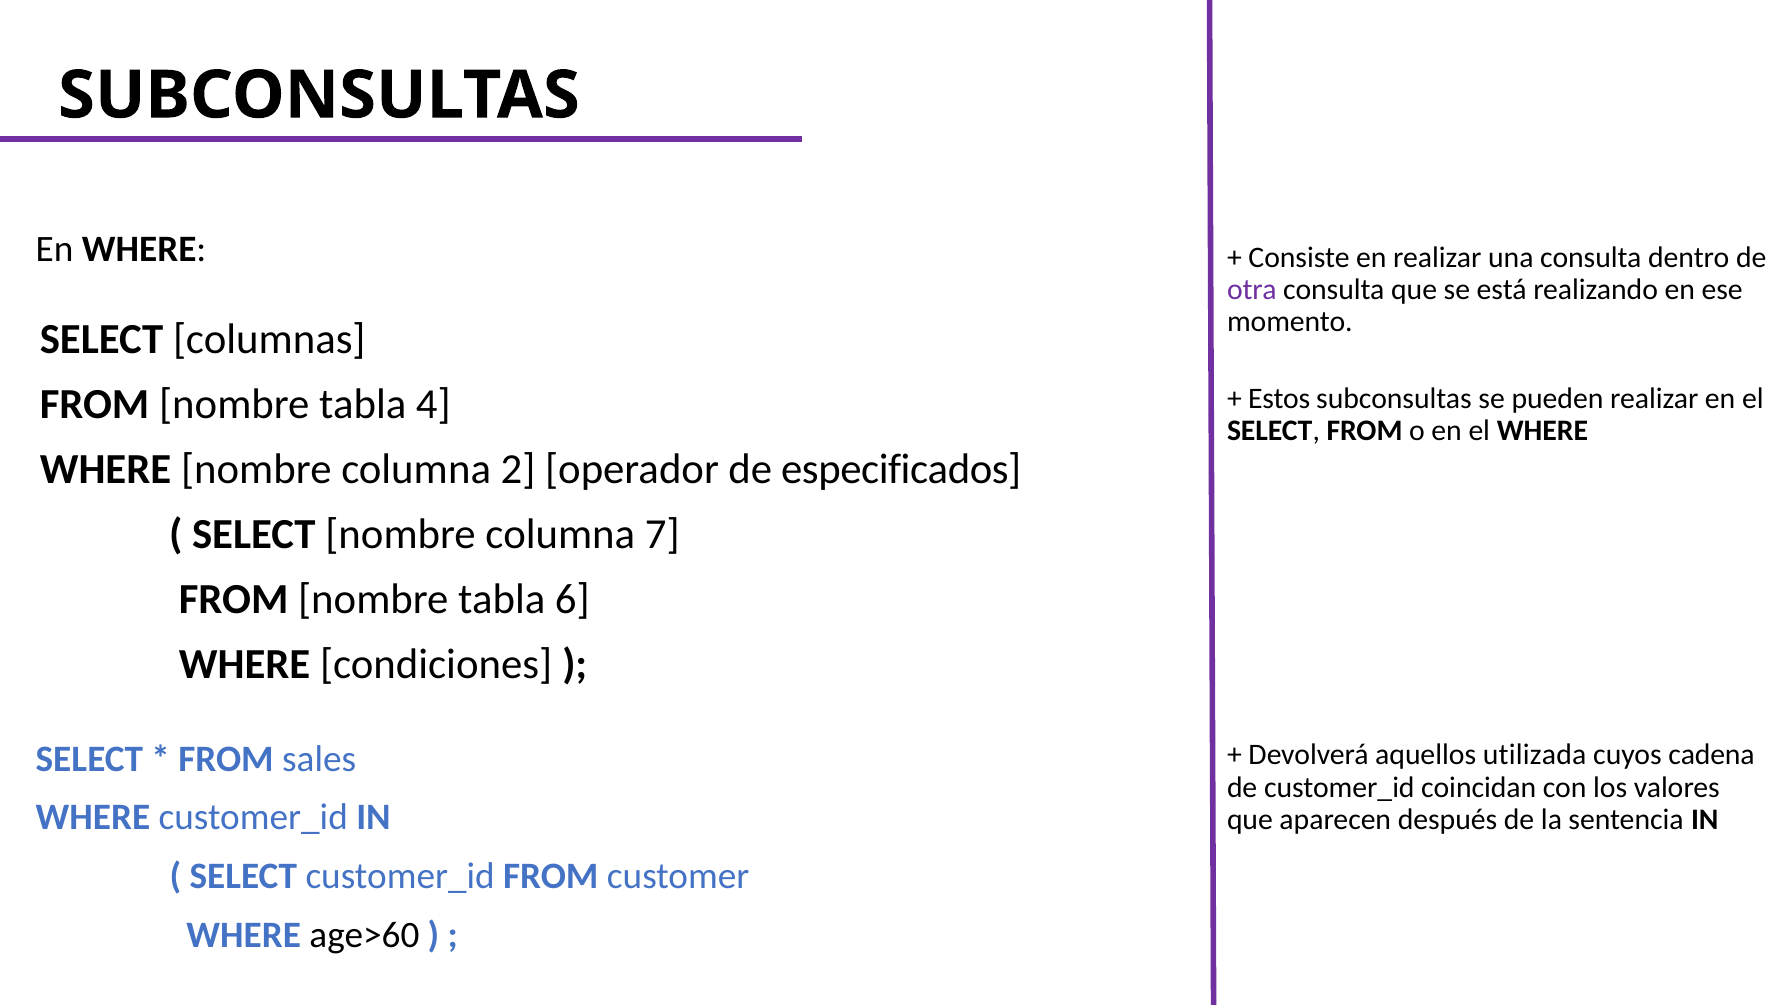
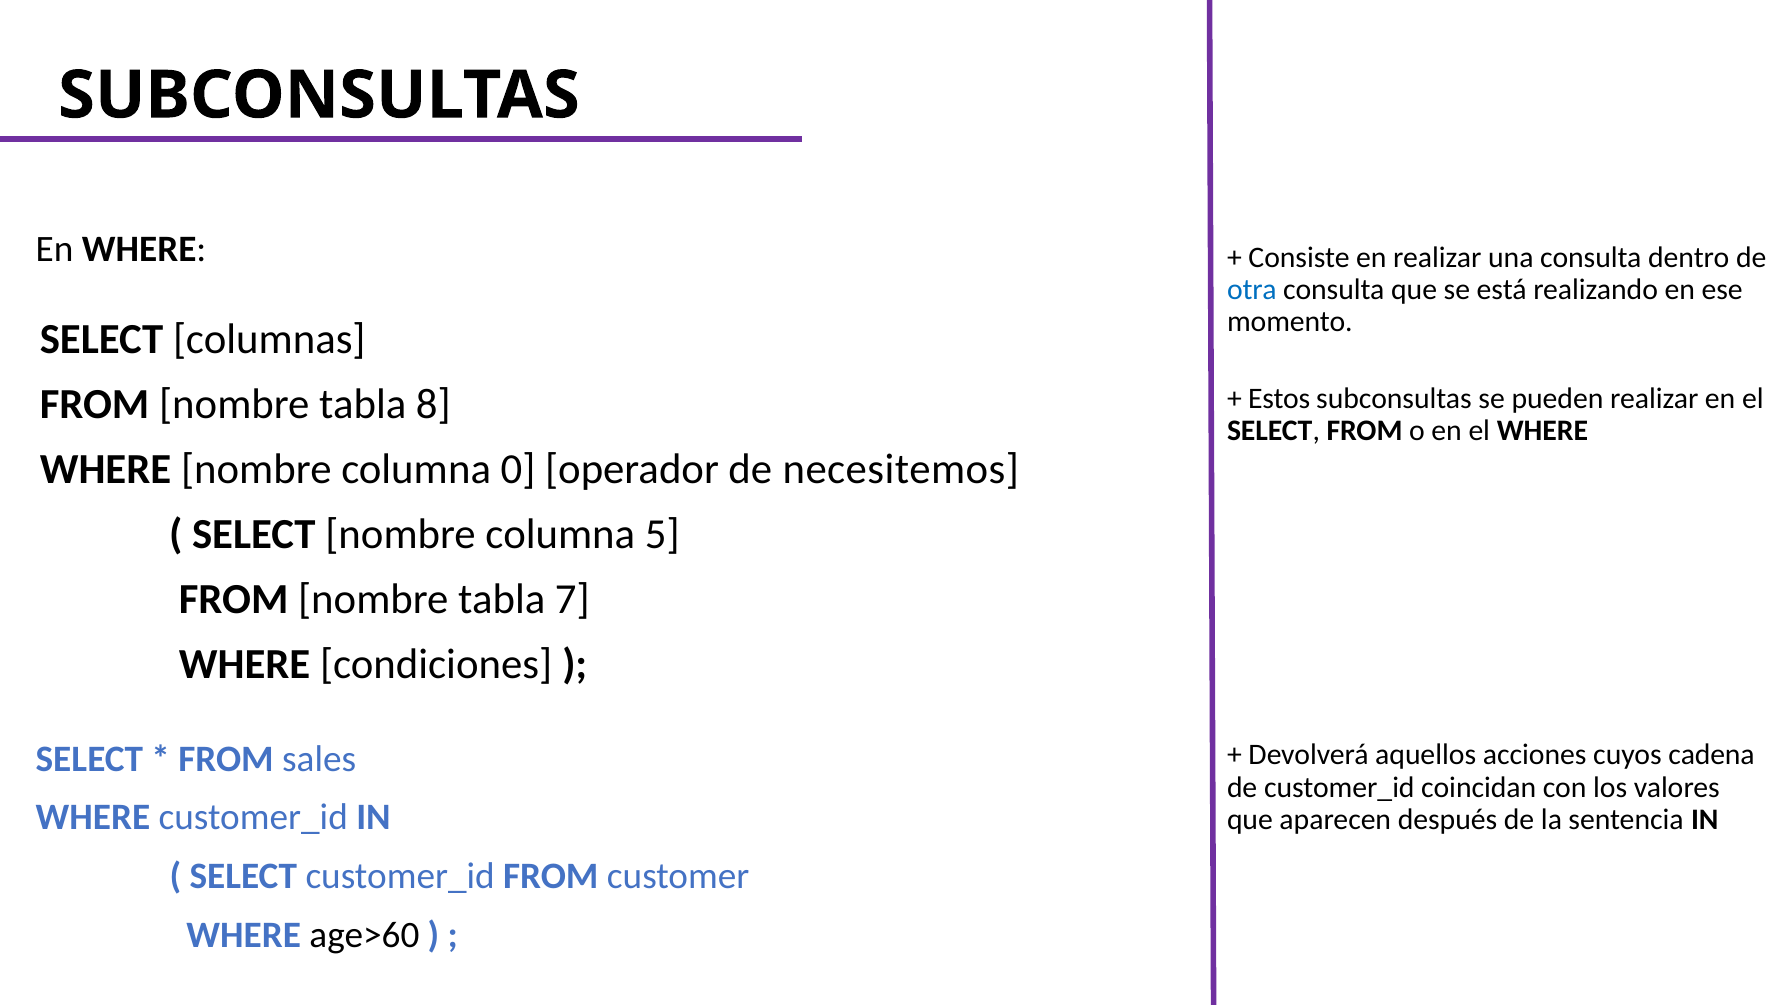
otra colour: purple -> blue
4: 4 -> 8
2: 2 -> 0
especificados: especificados -> necesitemos
7: 7 -> 5
6: 6 -> 7
utilizada: utilizada -> acciones
